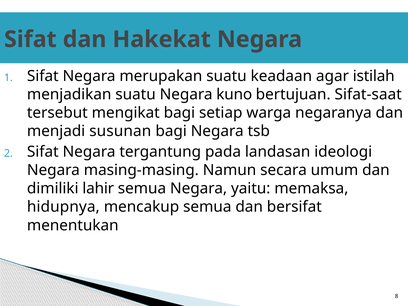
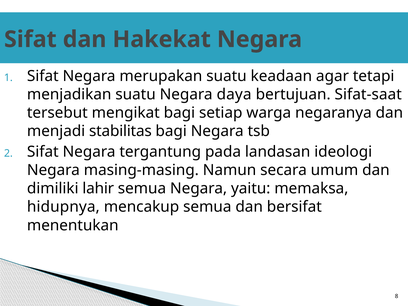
istilah: istilah -> tetapi
kuno: kuno -> daya
susunan: susunan -> stabilitas
